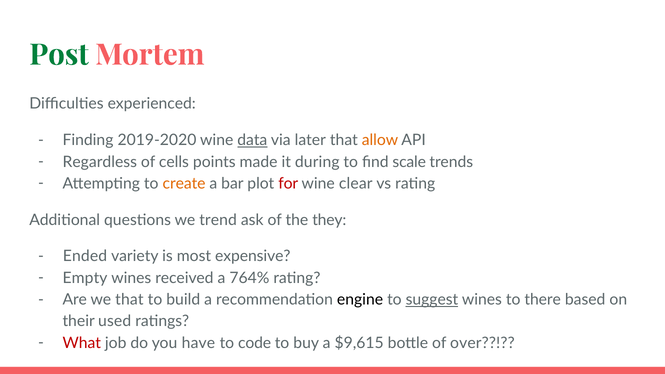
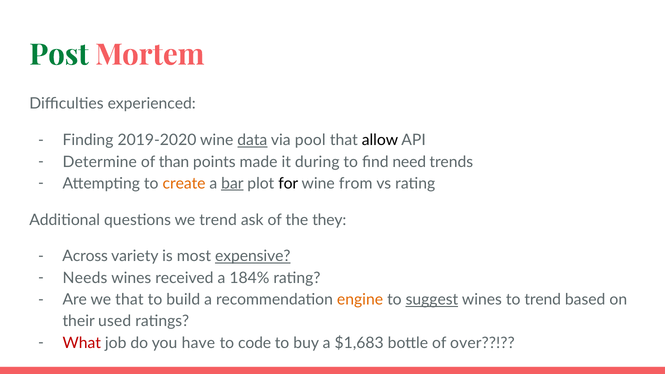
later: later -> pool
allow colour: orange -> black
Regardless: Regardless -> Determine
cells: cells -> than
scale: scale -> need
bar underline: none -> present
for colour: red -> black
clear: clear -> from
Ended: Ended -> Across
expensive underline: none -> present
Empty: Empty -> Needs
764%: 764% -> 184%
engine colour: black -> orange
to there: there -> trend
$9,615: $9,615 -> $1,683
